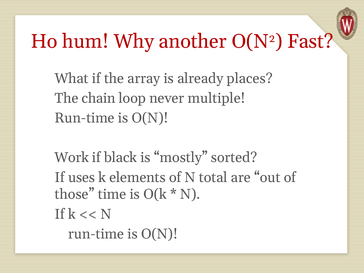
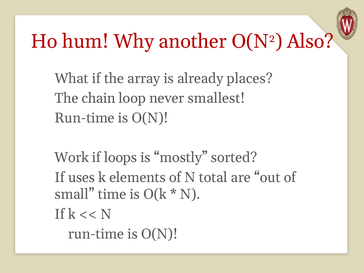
Fast: Fast -> Also
multiple: multiple -> smallest
black: black -> loops
those: those -> small
